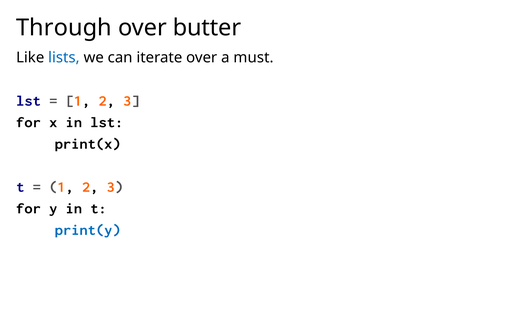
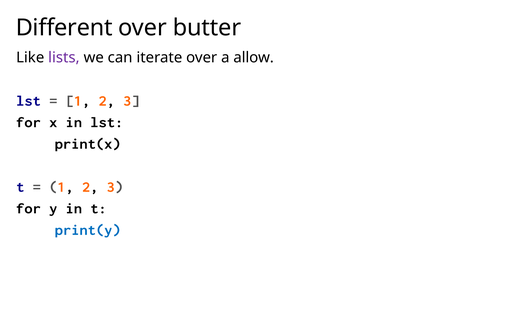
Through: Through -> Different
lists colour: blue -> purple
must: must -> allow
